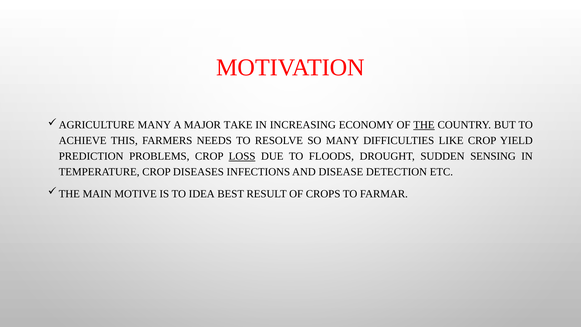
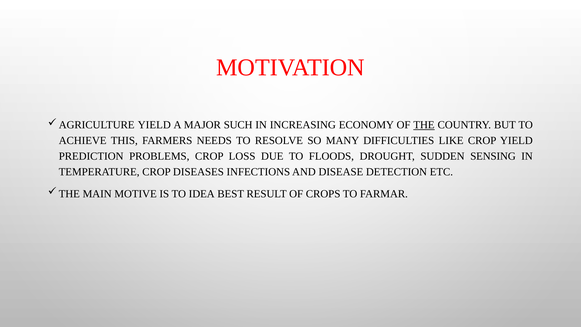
MANY at (154, 125): MANY -> YIELD
TAKE: TAKE -> SUCH
LOSS underline: present -> none
